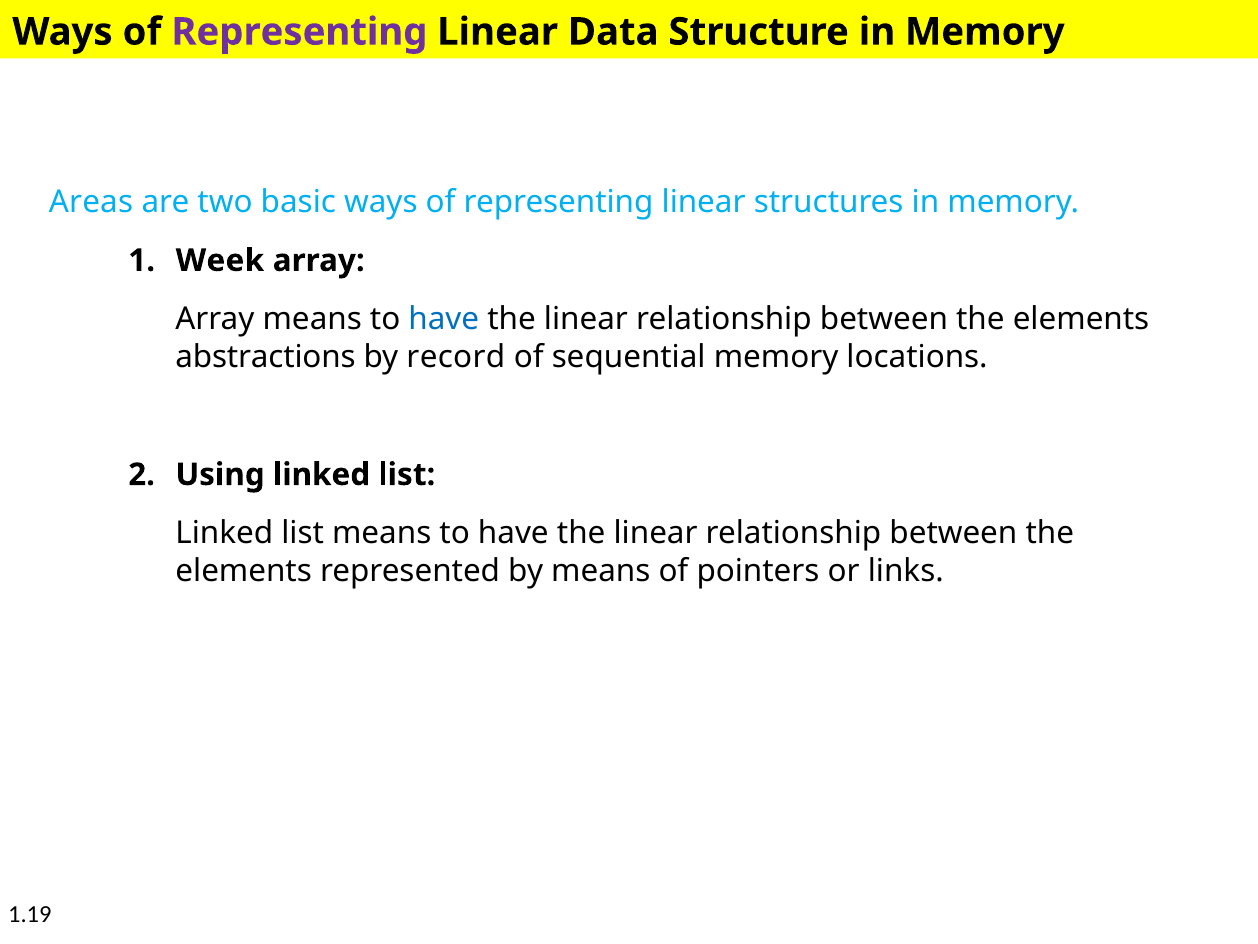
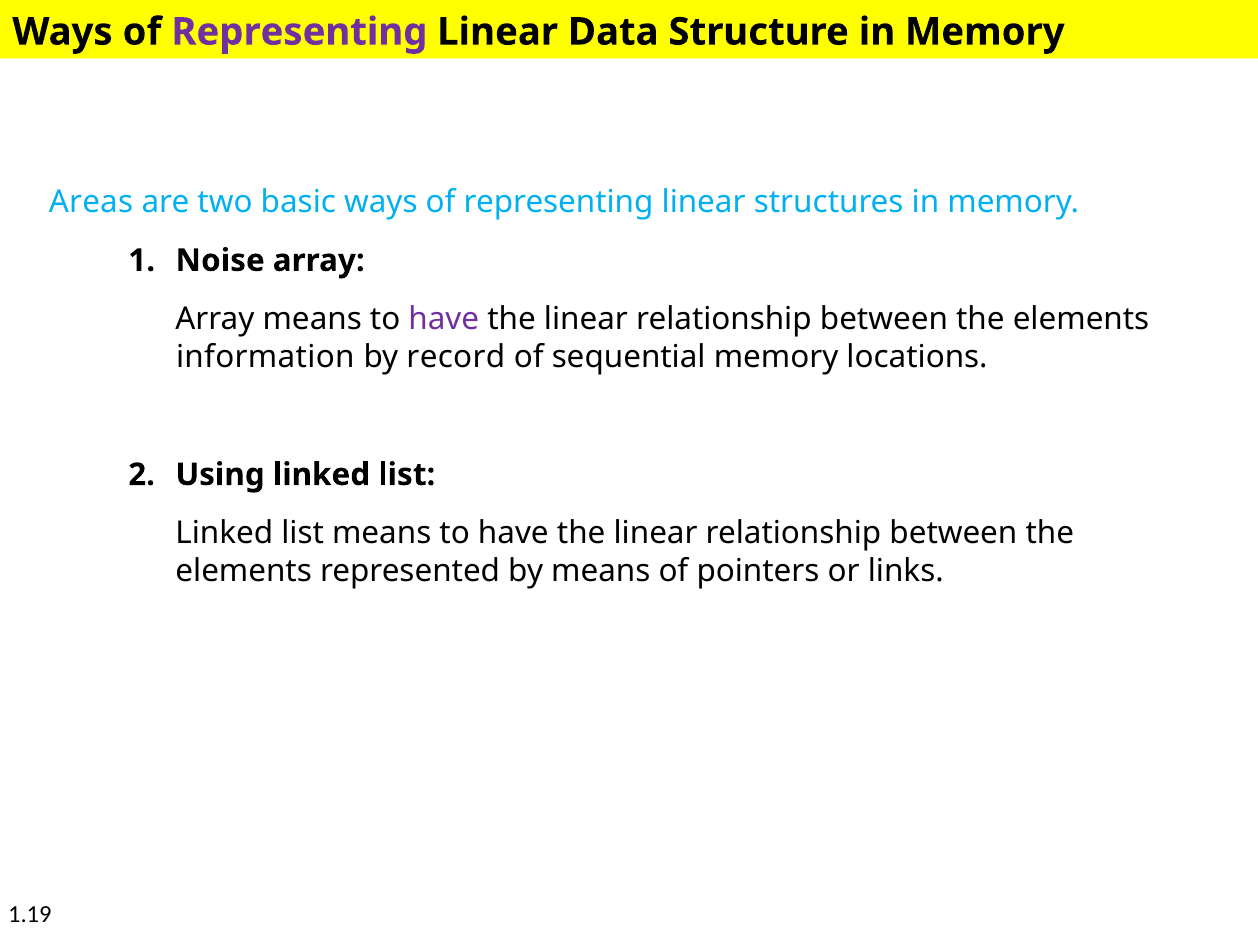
Week: Week -> Noise
have at (444, 319) colour: blue -> purple
abstractions: abstractions -> information
